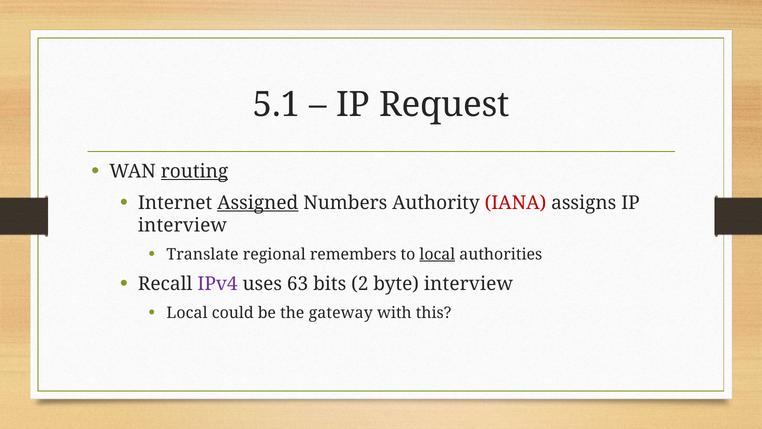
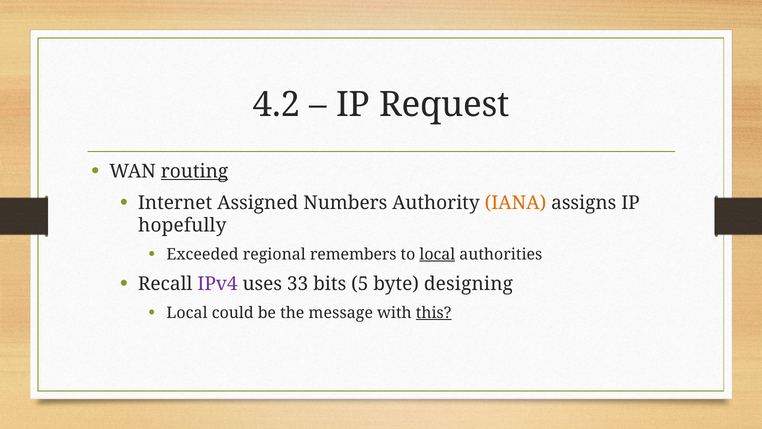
5.1: 5.1 -> 4.2
Assigned underline: present -> none
IANA colour: red -> orange
interview at (182, 225): interview -> hopefully
Translate: Translate -> Exceeded
63: 63 -> 33
2: 2 -> 5
byte interview: interview -> designing
gateway: gateway -> message
this underline: none -> present
